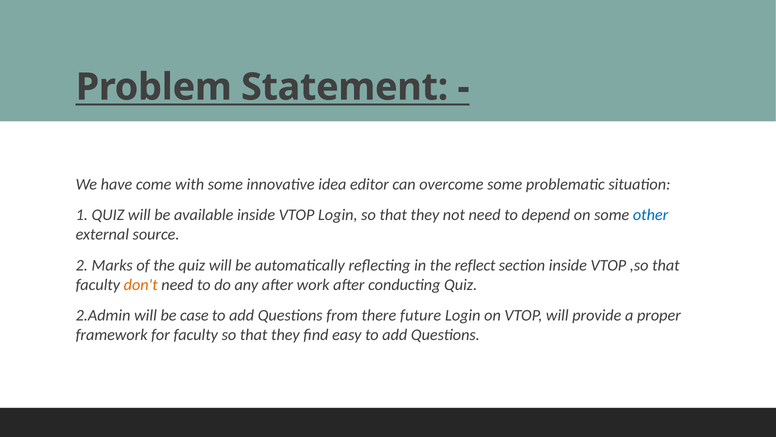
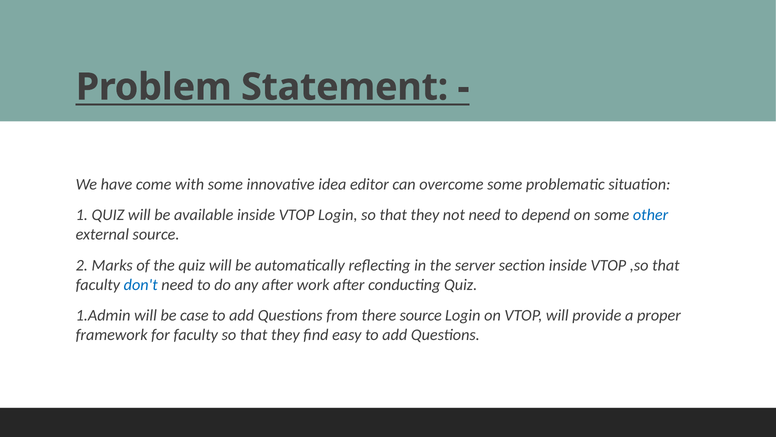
reflect: reflect -> server
don't colour: orange -> blue
2.Admin: 2.Admin -> 1.Admin
there future: future -> source
